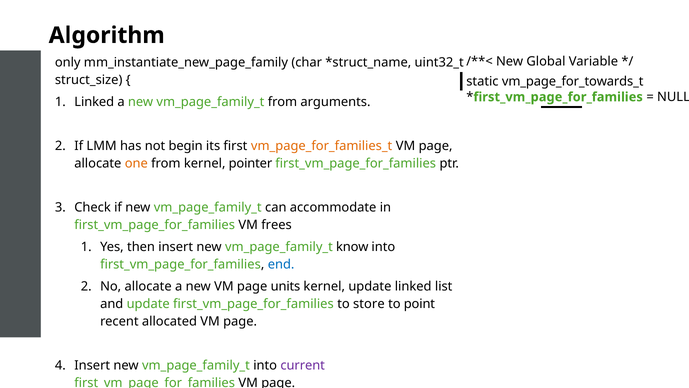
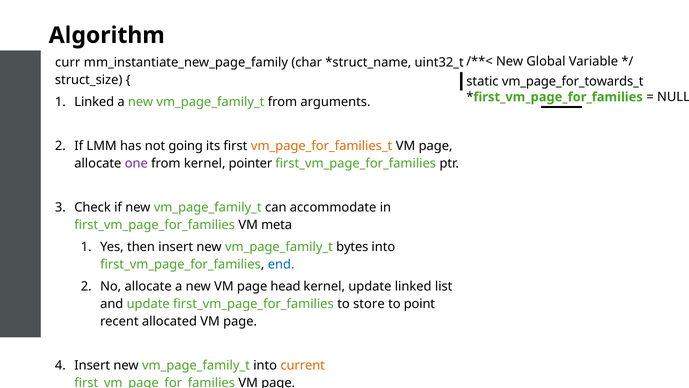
only: only -> curr
begin: begin -> going
one colour: orange -> purple
frees: frees -> meta
know: know -> bytes
units: units -> head
current colour: purple -> orange
